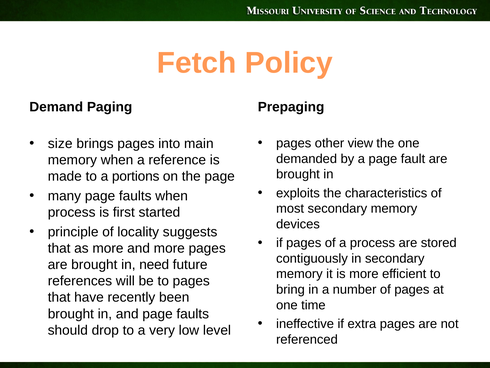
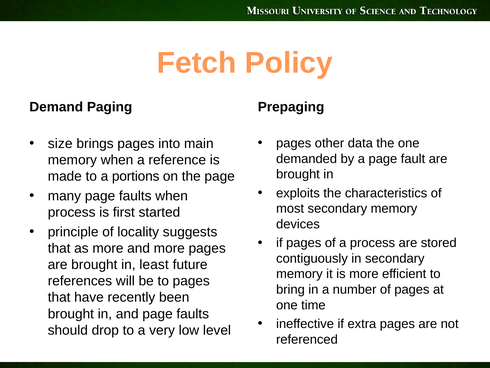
view: view -> data
need: need -> least
